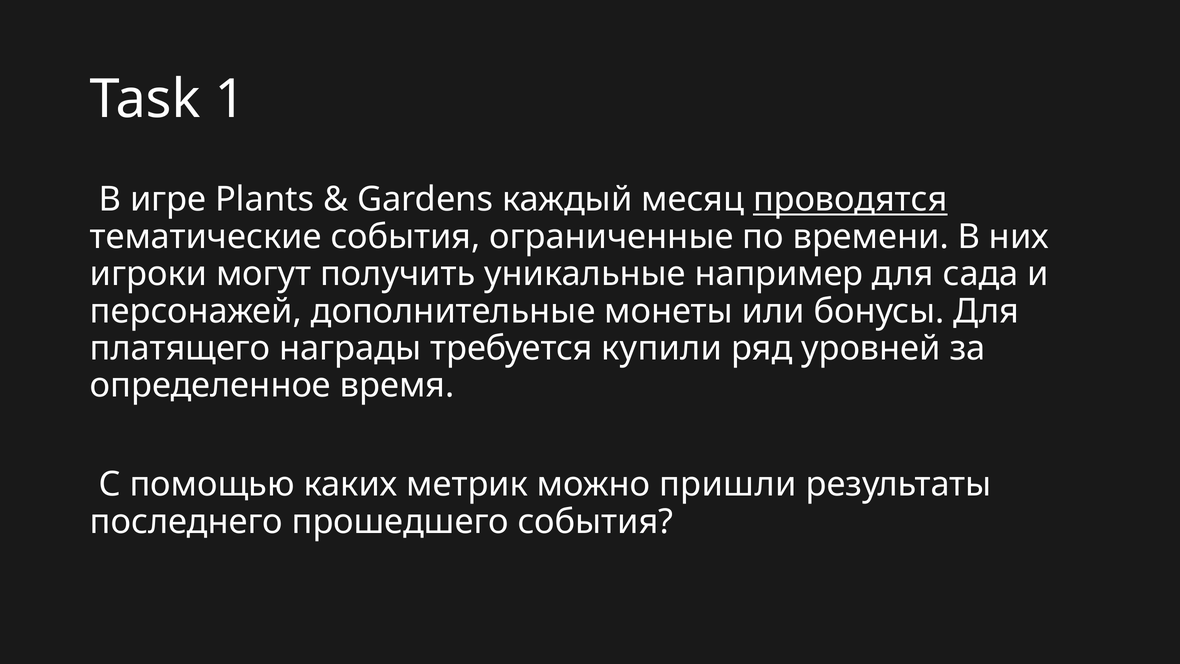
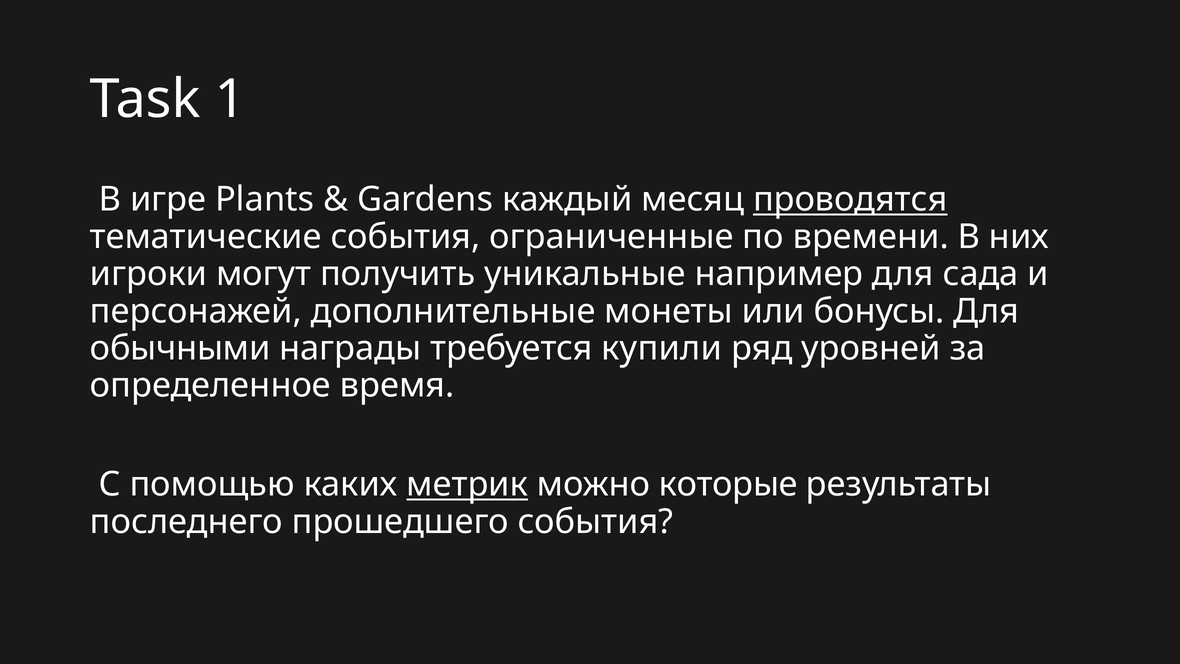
платящего: платящего -> обычными
метрик underline: none -> present
пришли: пришли -> которые
